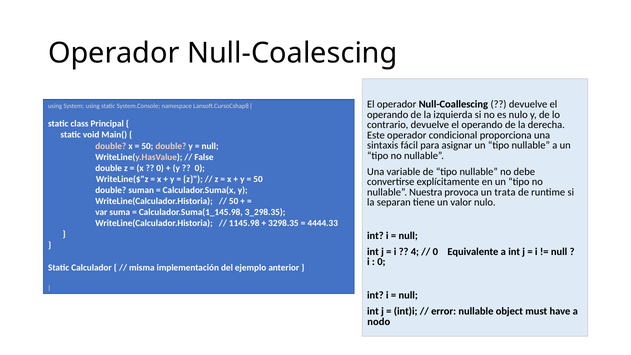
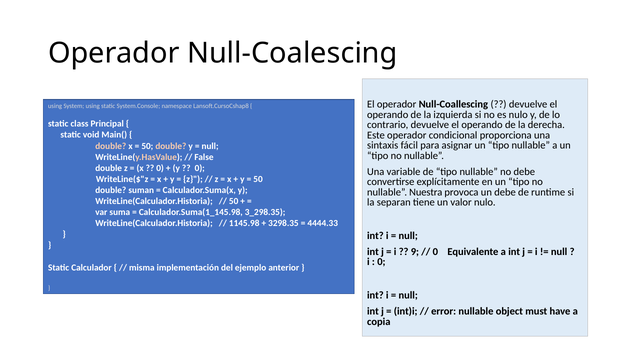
un trata: trata -> debe
4: 4 -> 9
nodo: nodo -> copia
